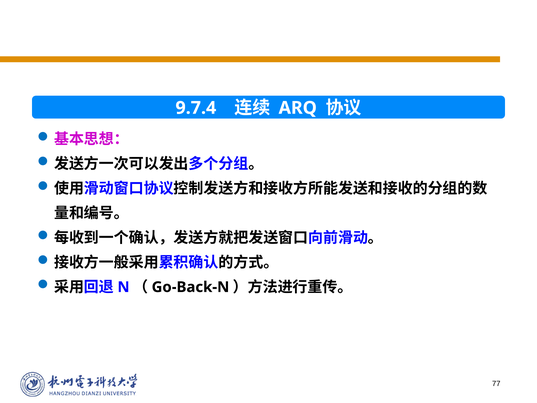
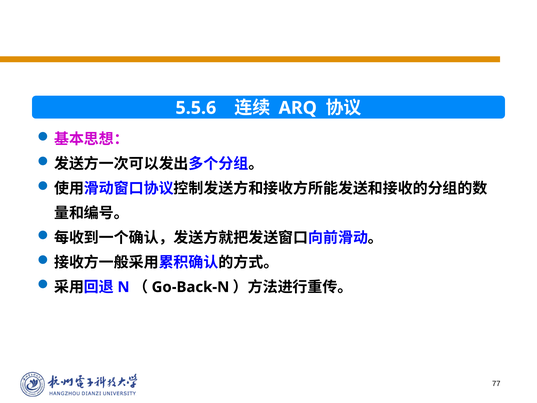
9.7.4: 9.7.4 -> 5.5.6
